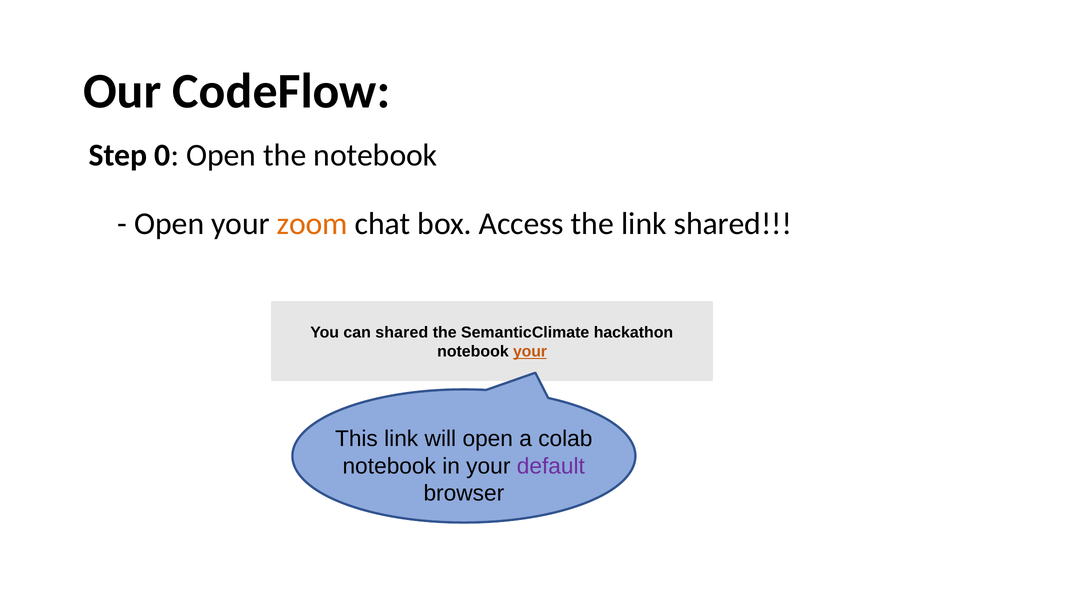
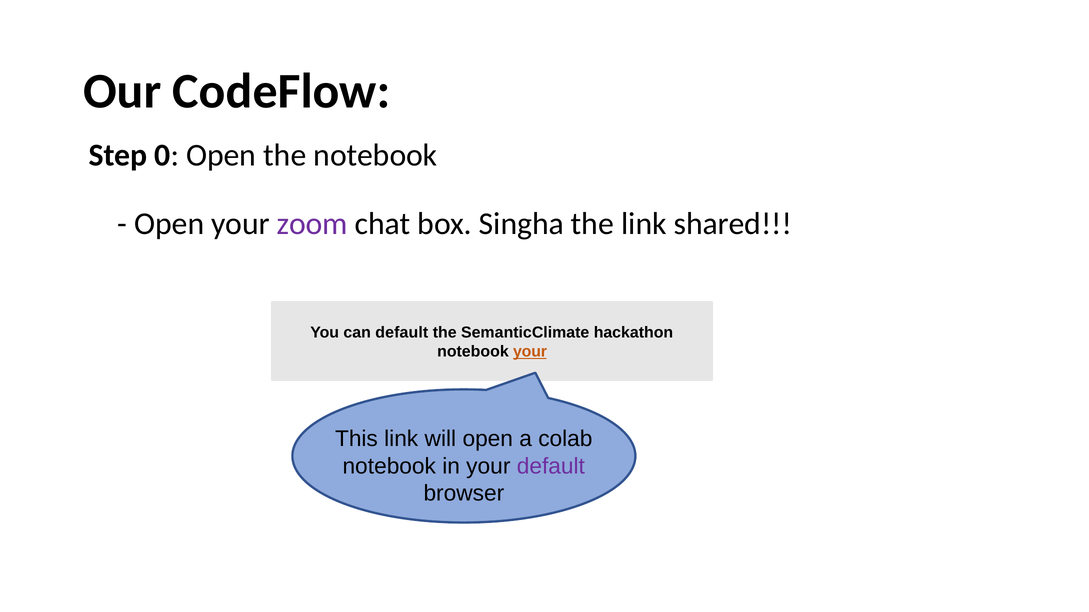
zoom colour: orange -> purple
Access: Access -> Singha
can shared: shared -> default
